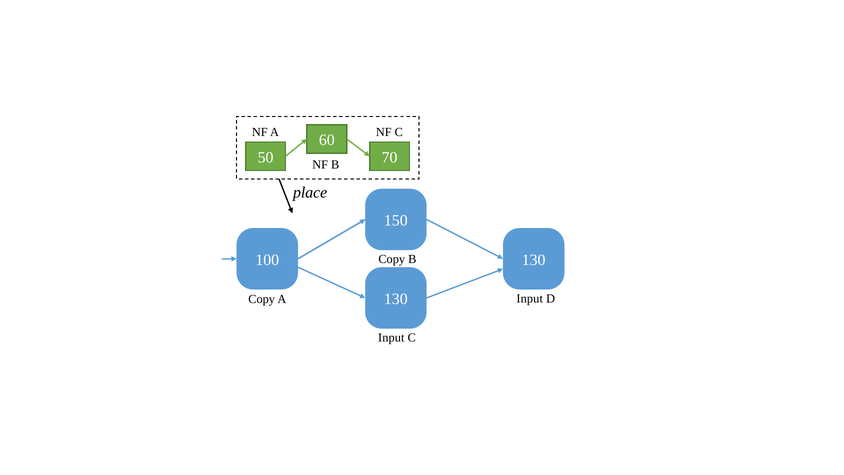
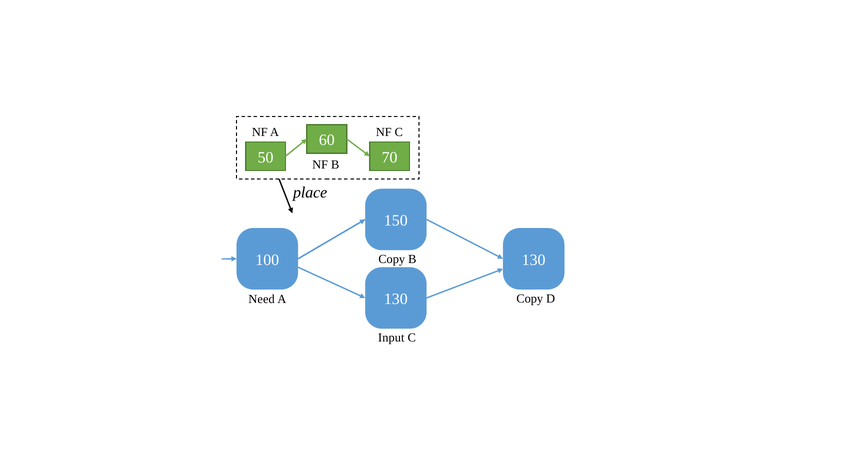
Input at (530, 299): Input -> Copy
Copy at (262, 299): Copy -> Need
